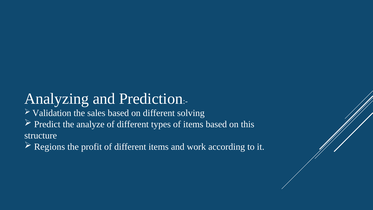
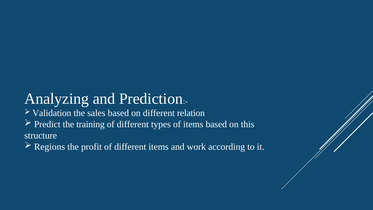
solving: solving -> relation
analyze: analyze -> training
